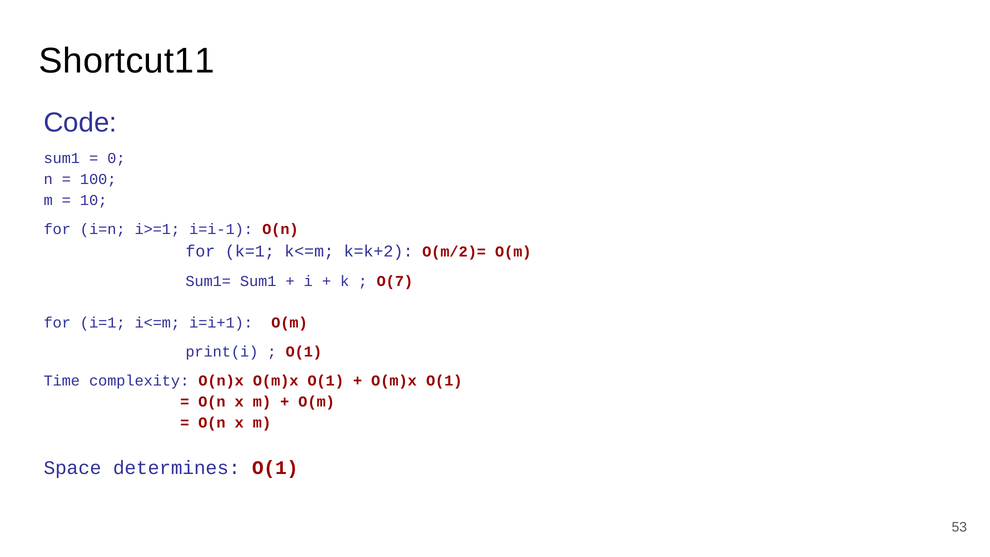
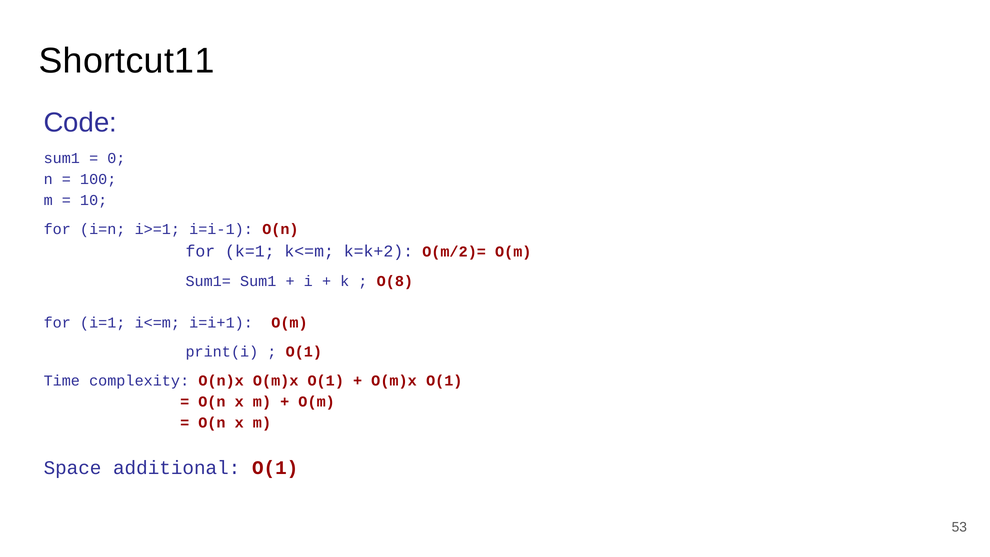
O(7: O(7 -> O(8
determines: determines -> additional
